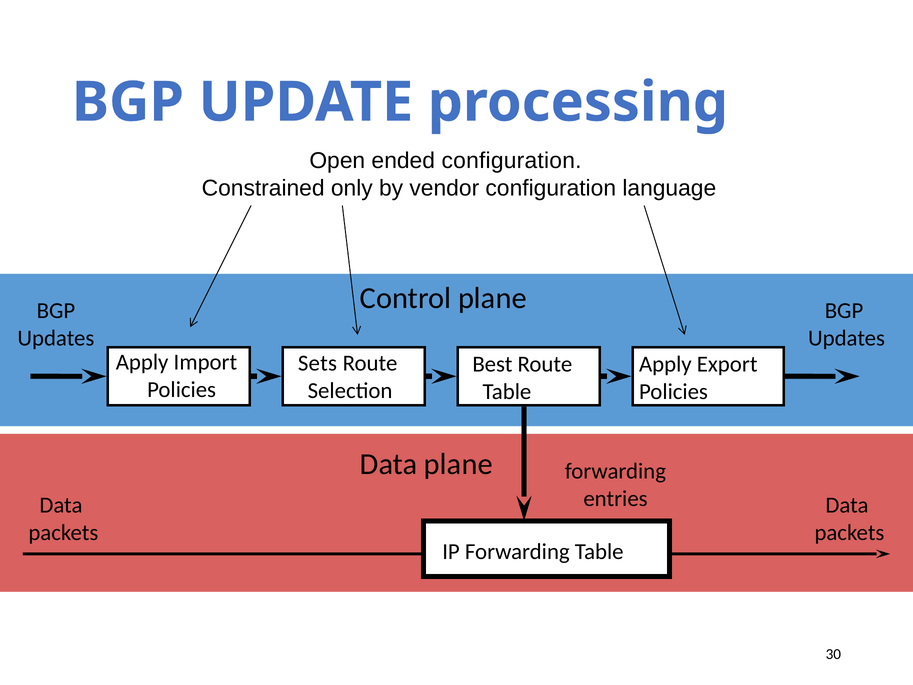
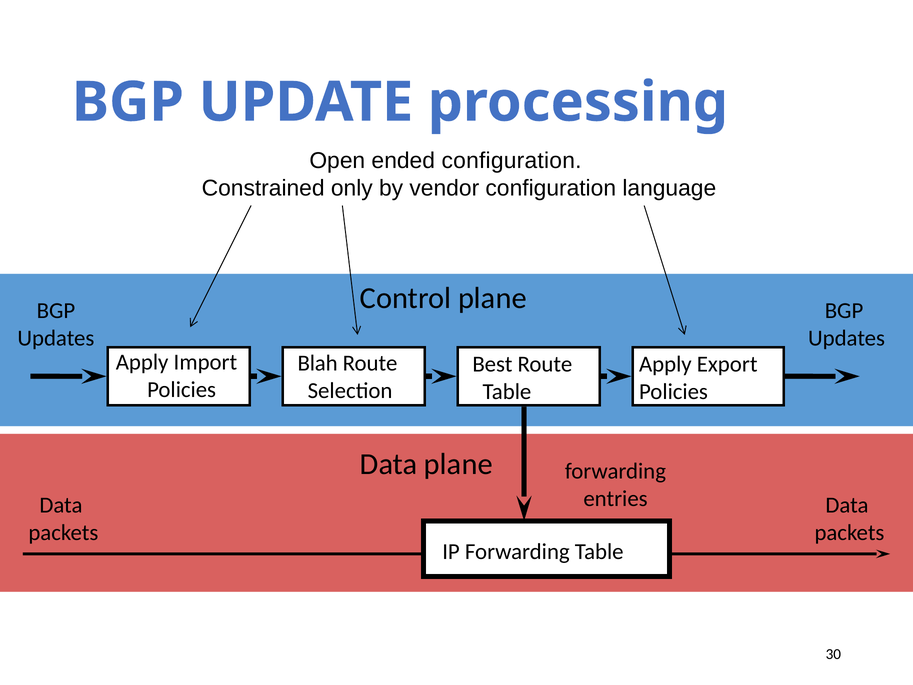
Sets: Sets -> Blah
